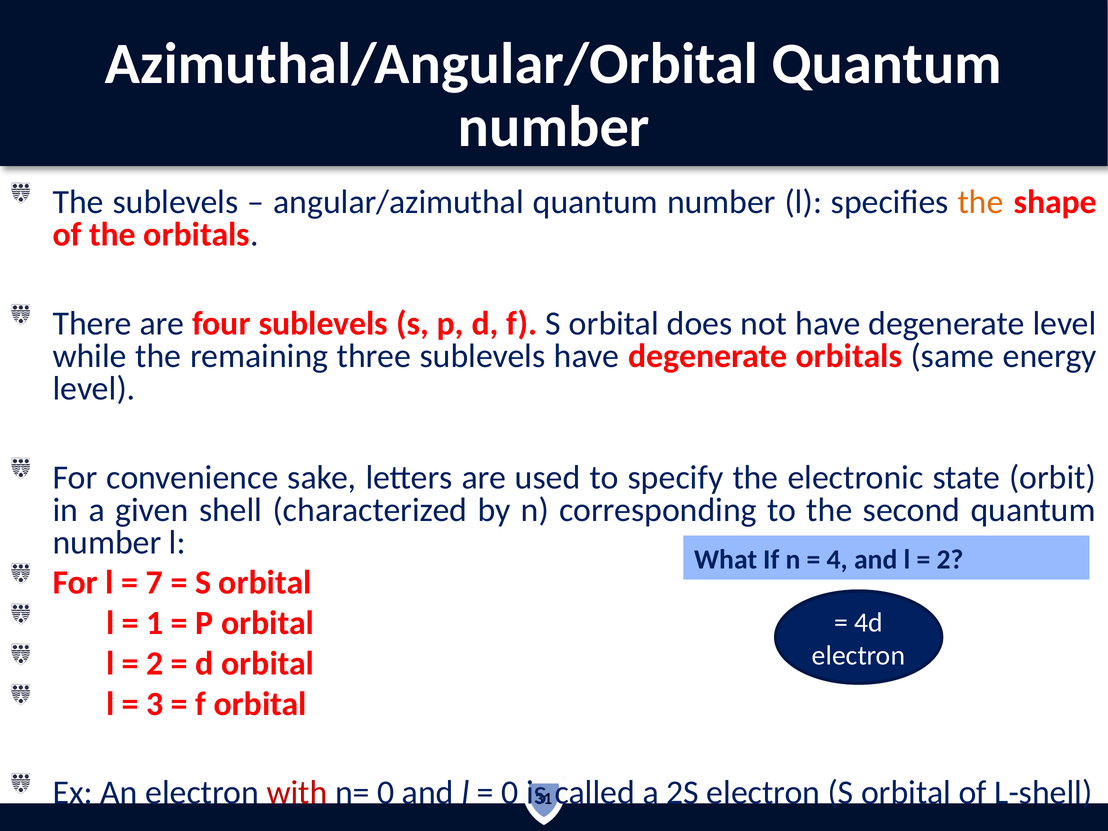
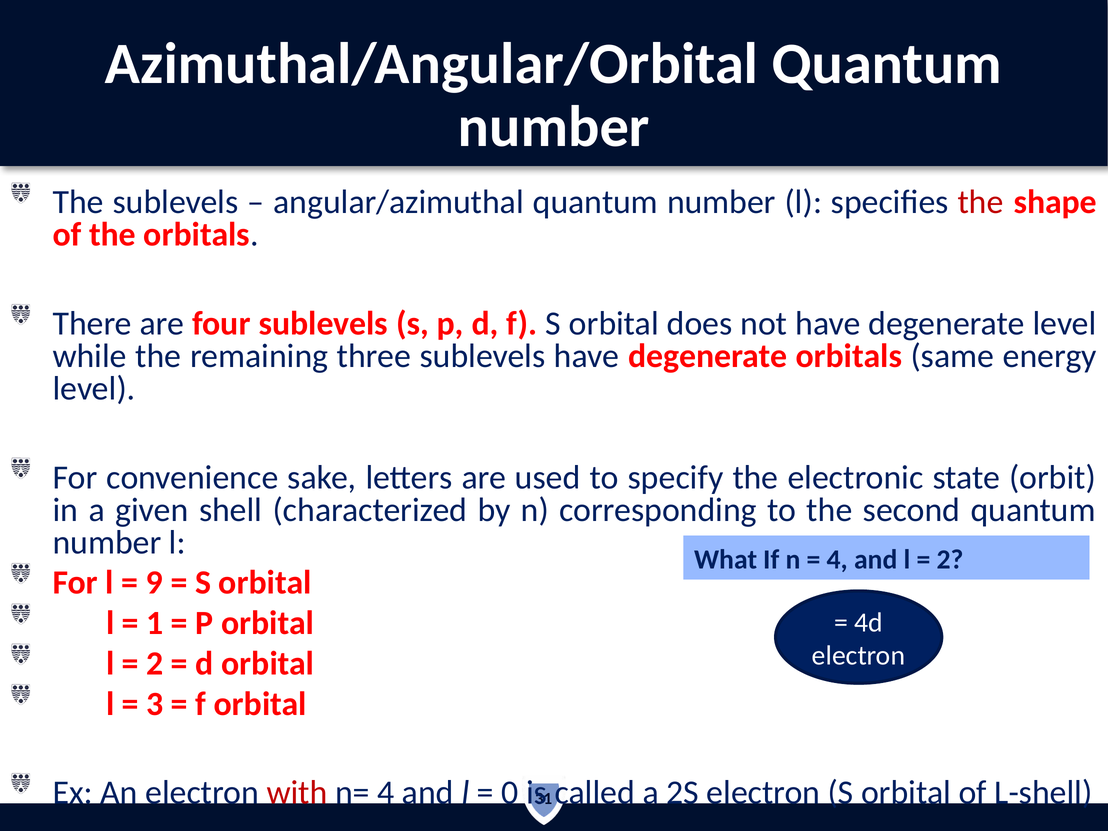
the at (980, 202) colour: orange -> red
7: 7 -> 9
n= 0: 0 -> 4
